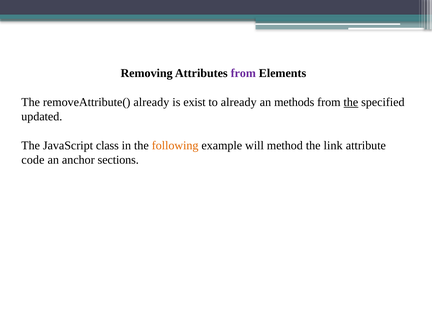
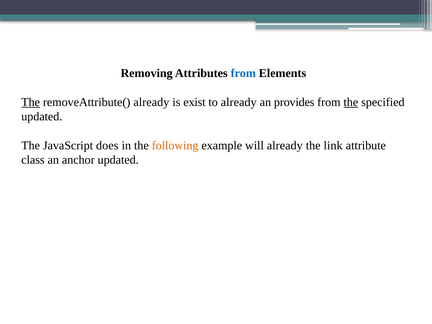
from at (243, 73) colour: purple -> blue
The at (31, 102) underline: none -> present
methods: methods -> provides
class: class -> does
will method: method -> already
code: code -> class
anchor sections: sections -> updated
